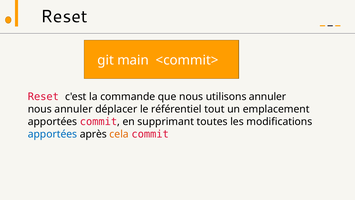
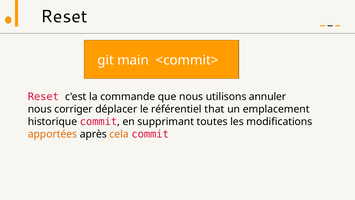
nous annuler: annuler -> corriger
tout: tout -> that
apportées at (52, 121): apportées -> historique
apportées at (52, 134) colour: blue -> orange
